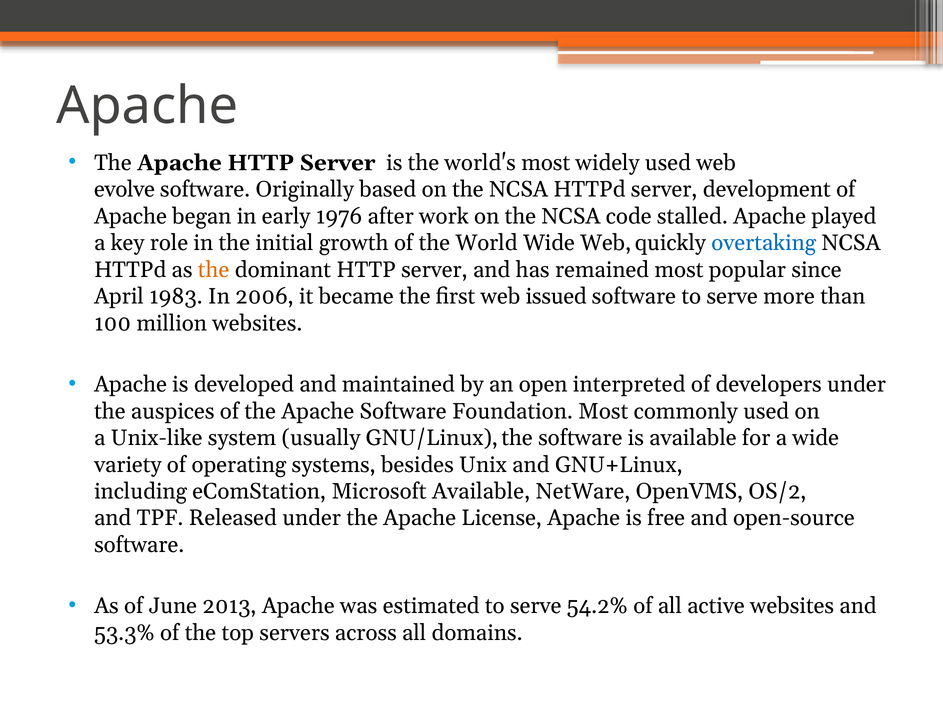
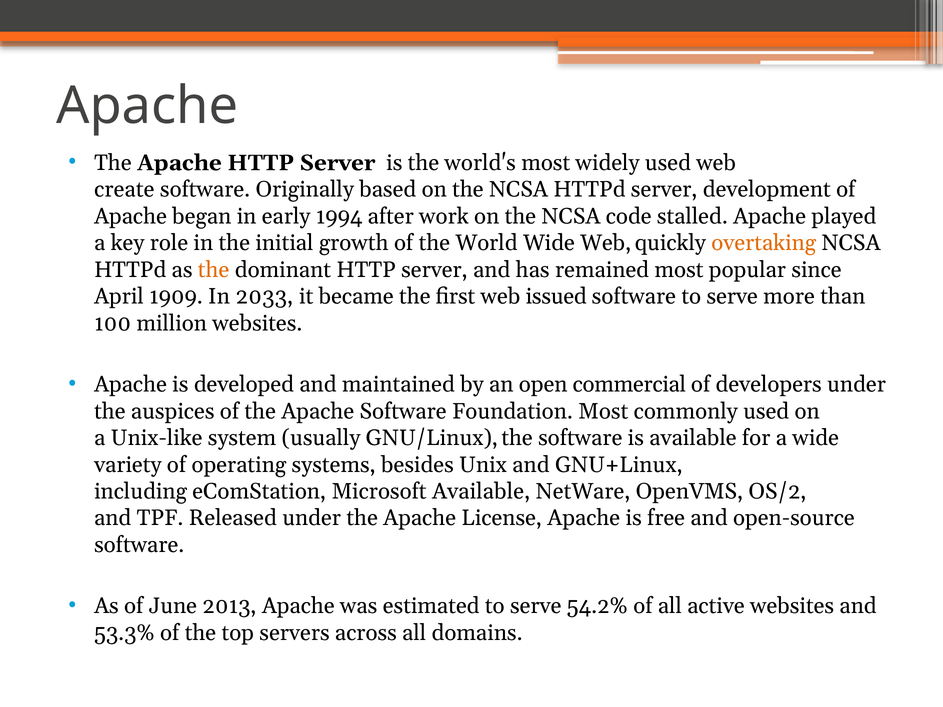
evolve: evolve -> create
1976: 1976 -> 1994
overtaking colour: blue -> orange
1983: 1983 -> 1909
2006: 2006 -> 2033
interpreted: interpreted -> commercial
